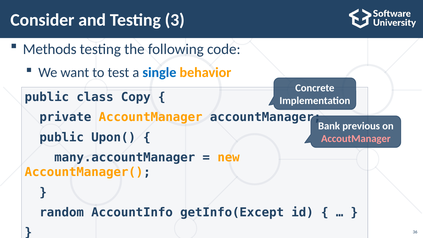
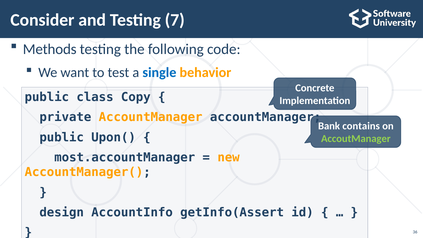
3: 3 -> 7
previous: previous -> contains
AccoutManager colour: pink -> light green
many.accountManager: many.accountManager -> most.accountManager
random: random -> design
getInfo(Except: getInfo(Except -> getInfo(Assert
